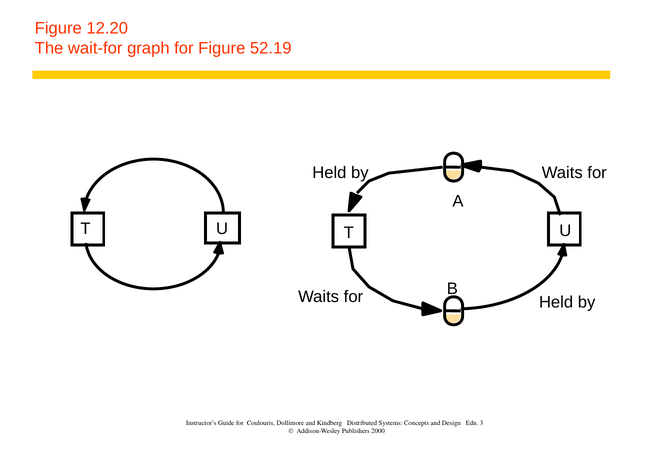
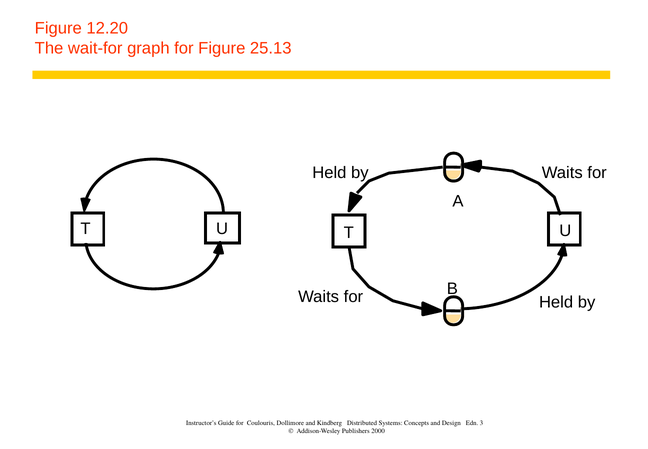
52.19: 52.19 -> 25.13
